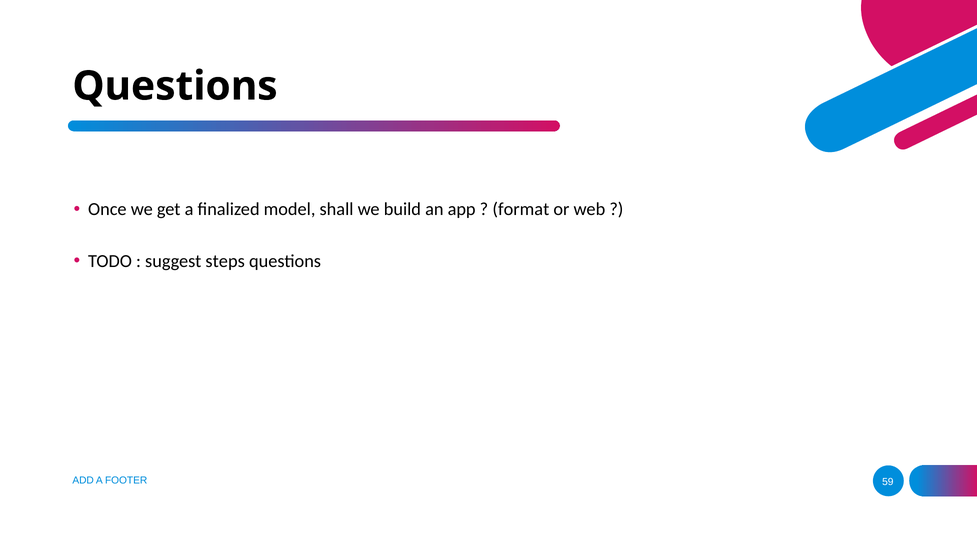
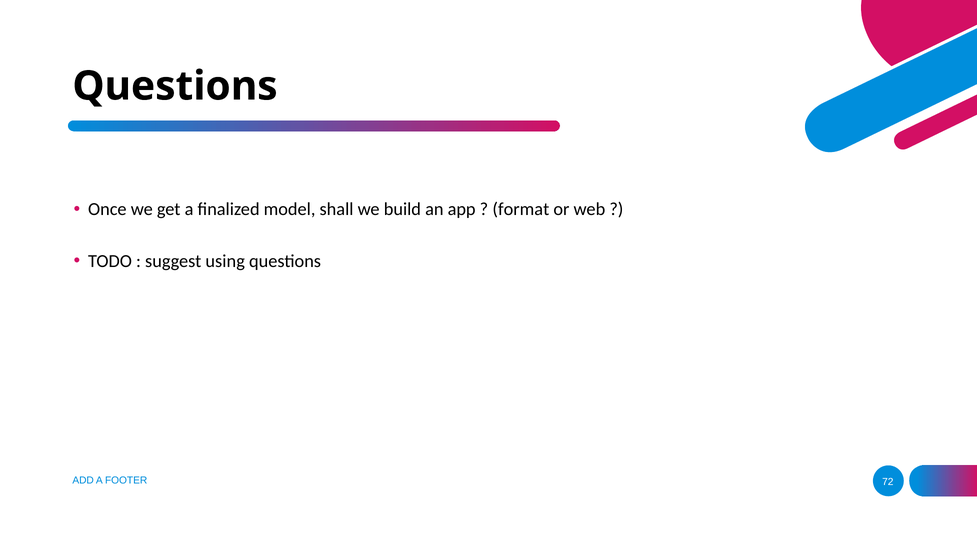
steps: steps -> using
59: 59 -> 72
